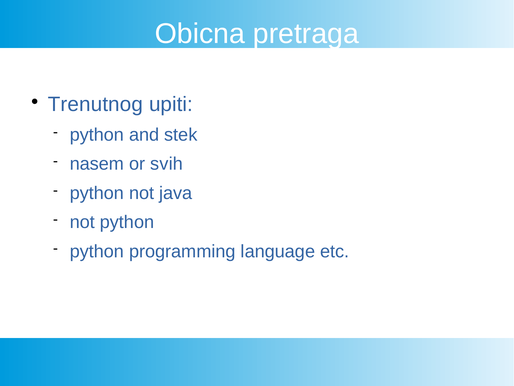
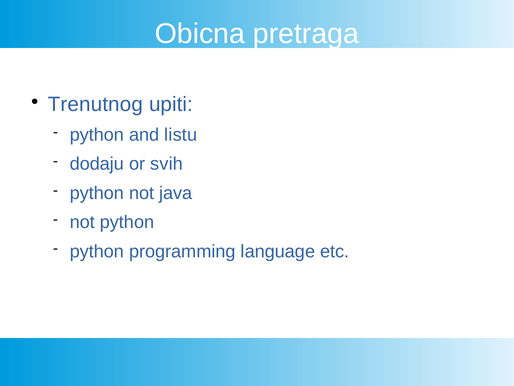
stek: stek -> listu
nasem: nasem -> dodaju
